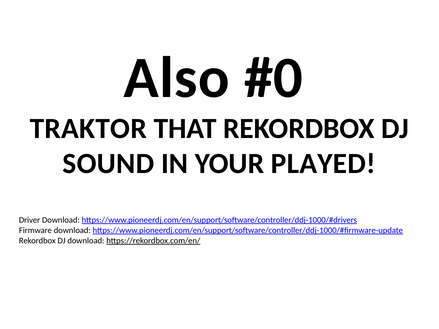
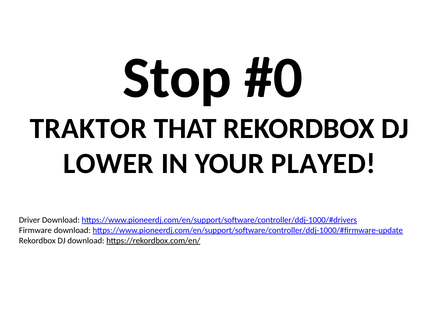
Also: Also -> Stop
SOUND: SOUND -> LOWER
